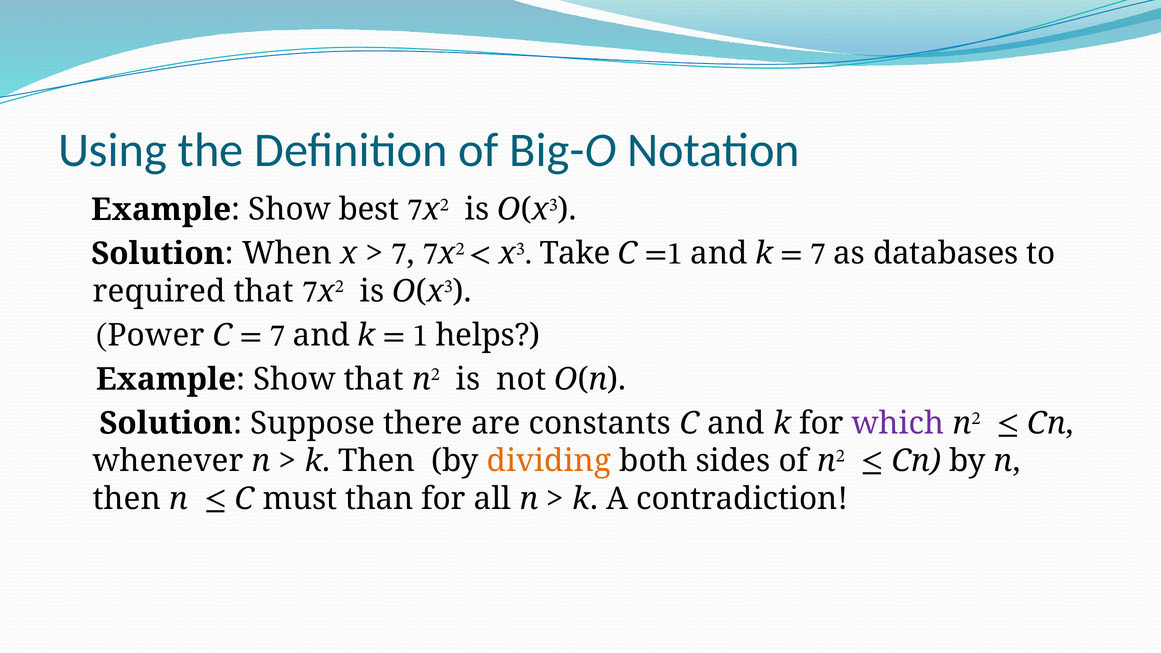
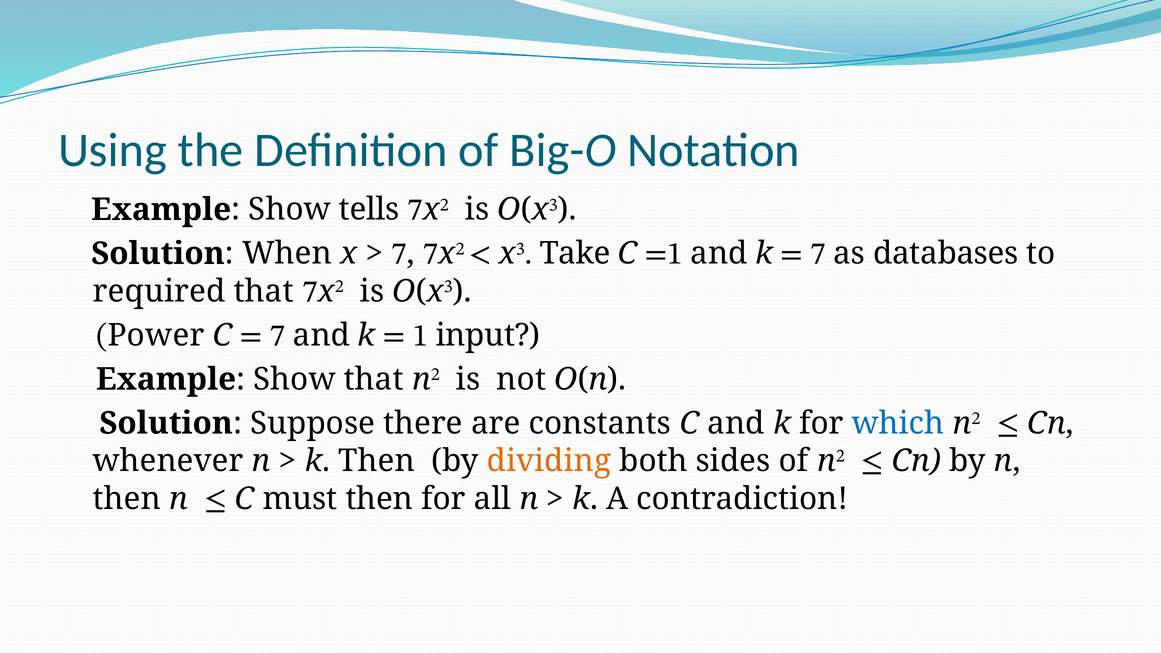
best: best -> tells
helps: helps -> input
which colour: purple -> blue
must than: than -> then
